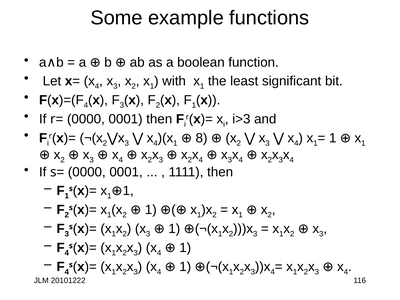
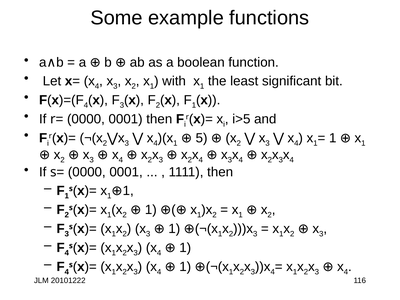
i>3: i>3 -> i>5
8: 8 -> 5
